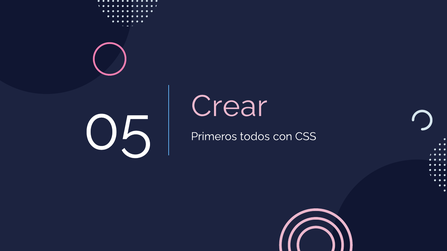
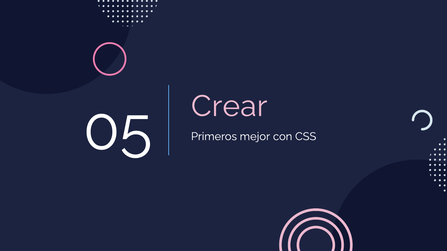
todos: todos -> mejor
